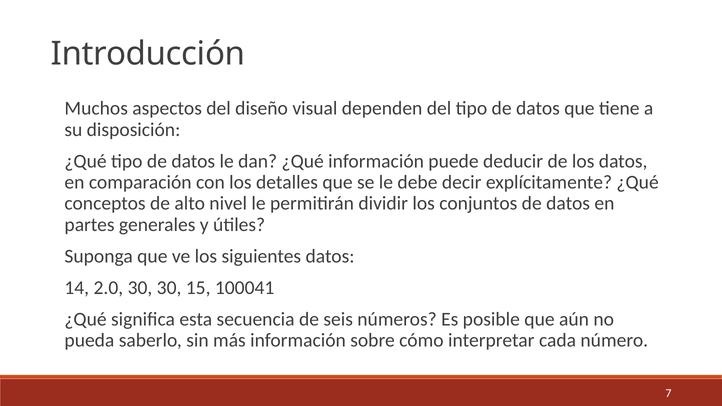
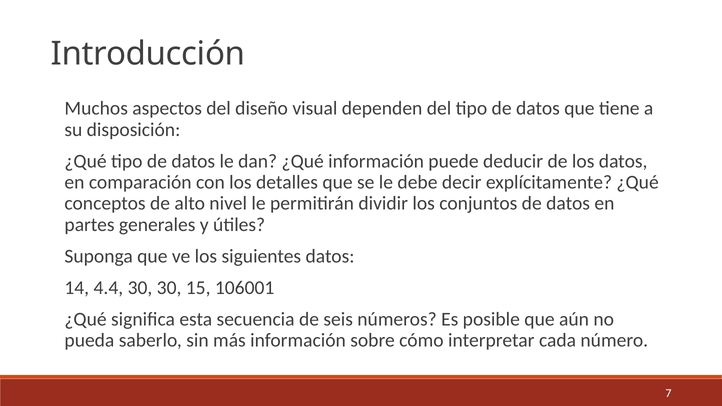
2.0: 2.0 -> 4.4
100041: 100041 -> 106001
